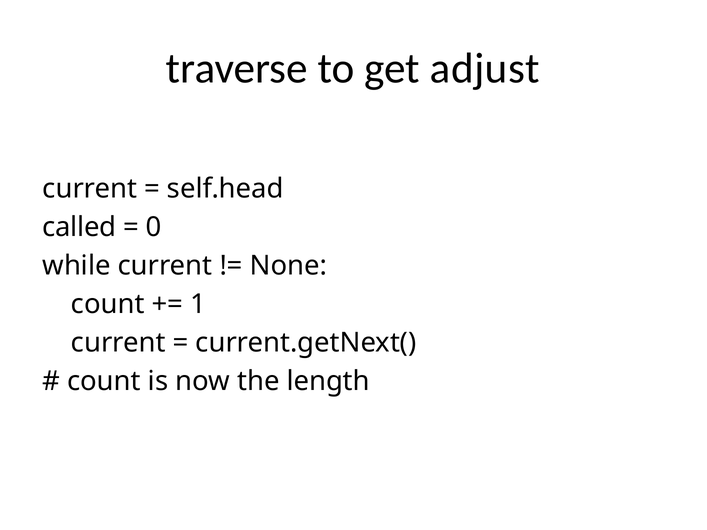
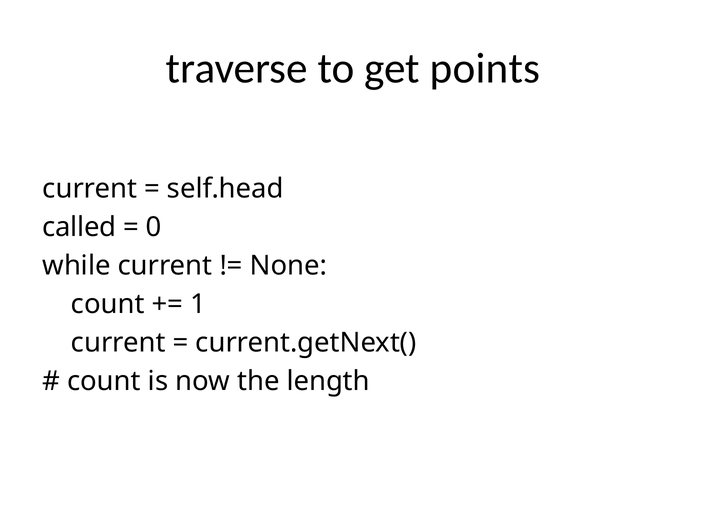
adjust: adjust -> points
